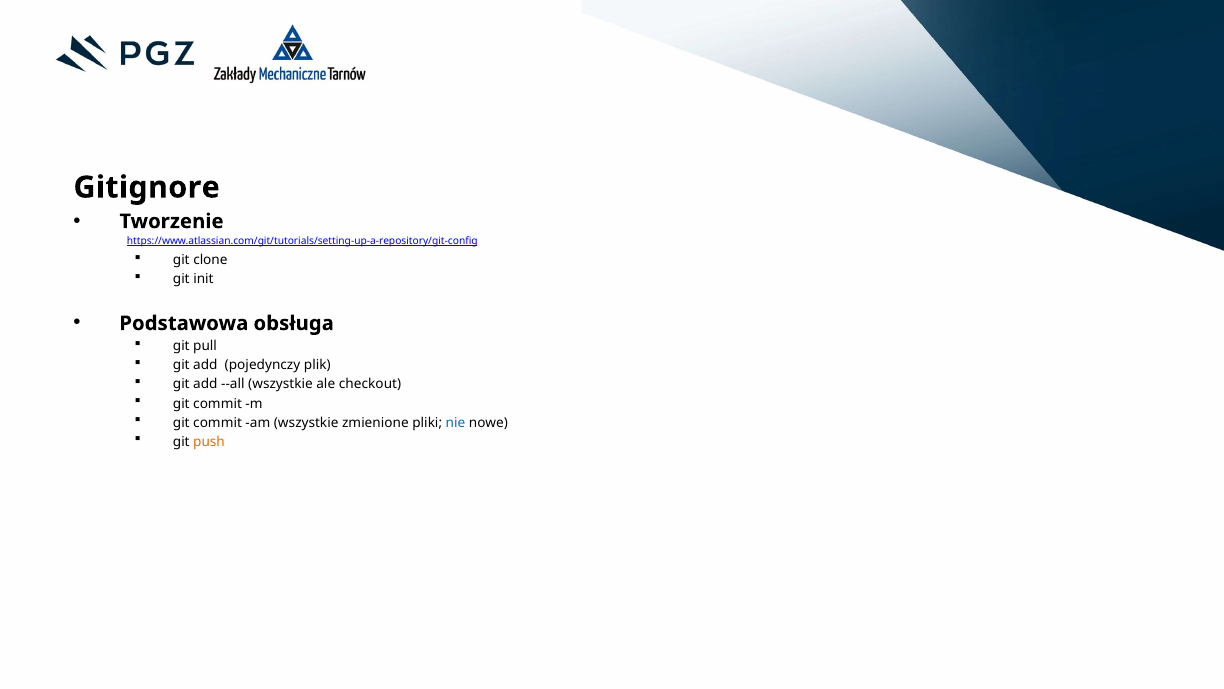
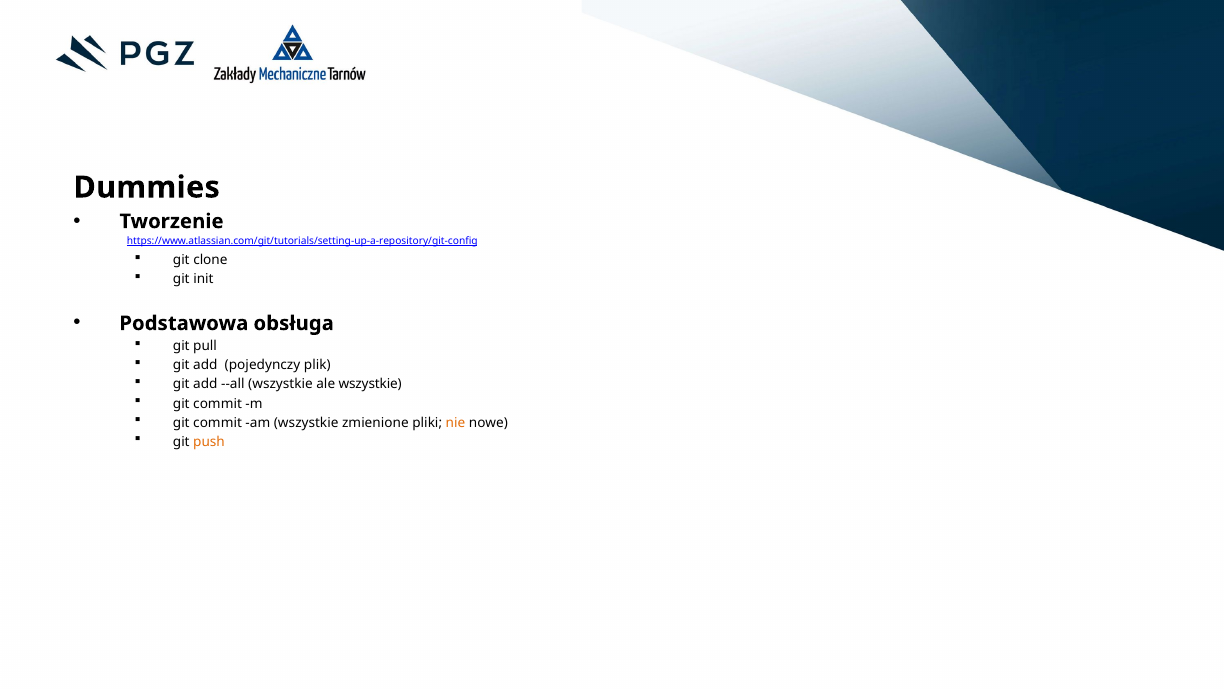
Gitignore: Gitignore -> Dummies
ale checkout: checkout -> wszystkie
nie colour: blue -> orange
